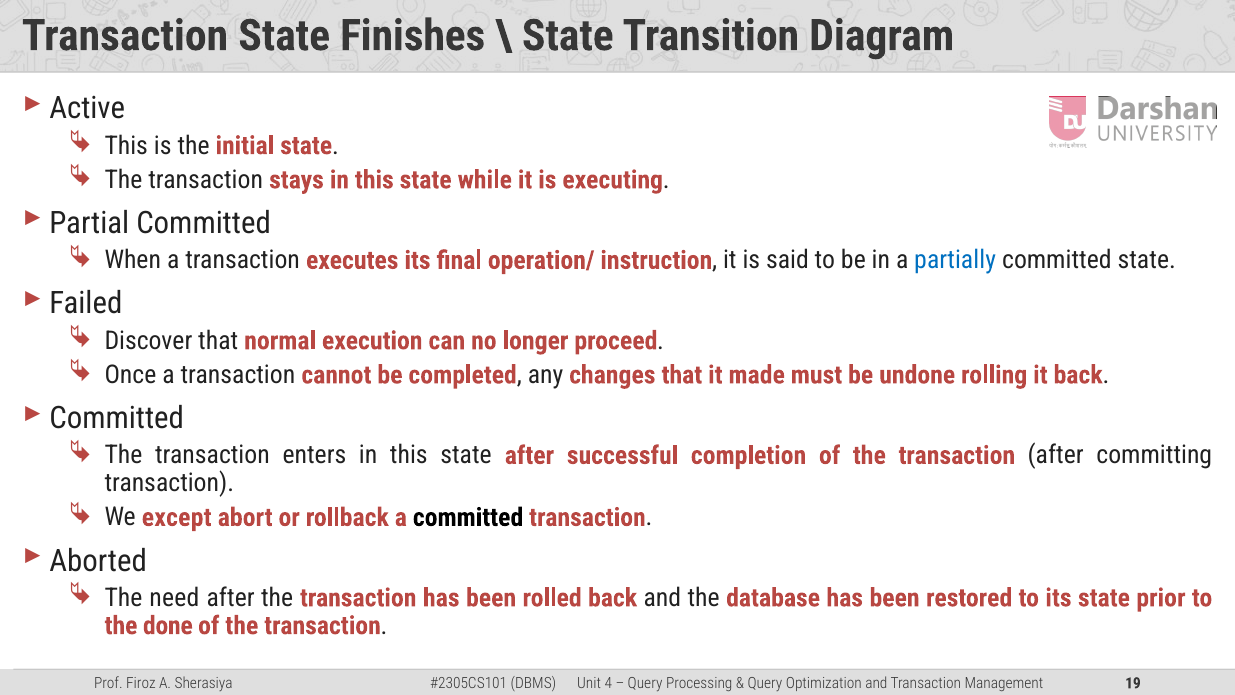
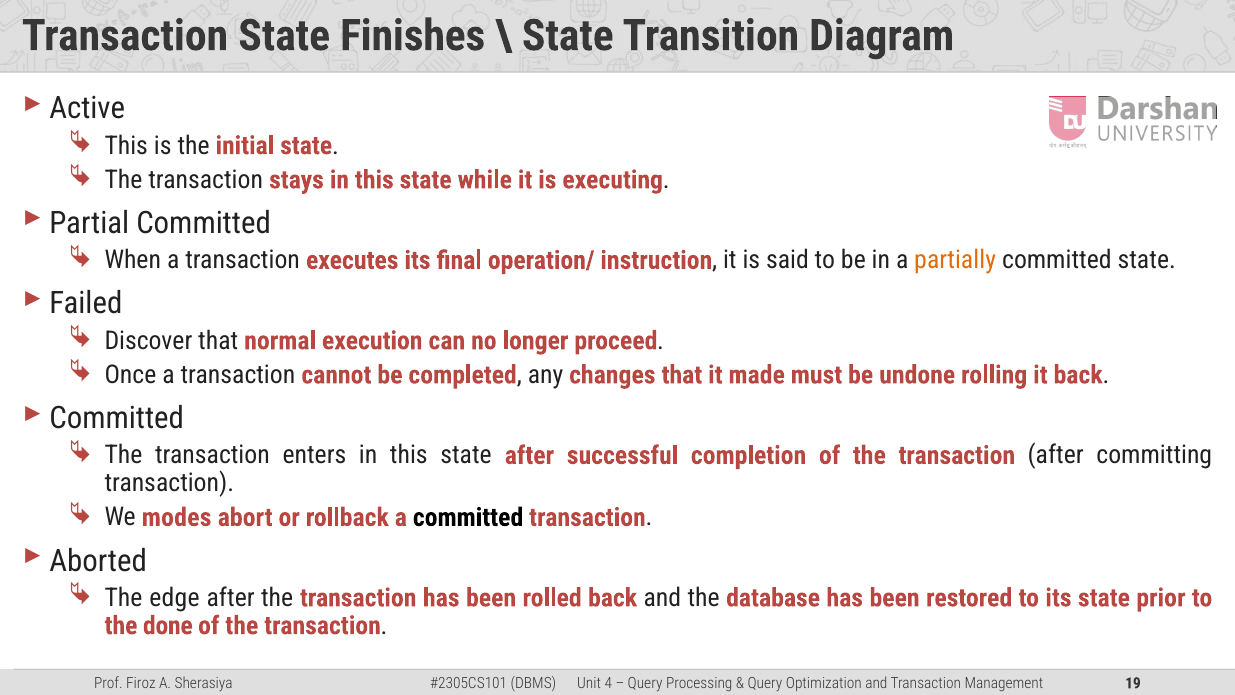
partially colour: blue -> orange
except: except -> modes
need: need -> edge
